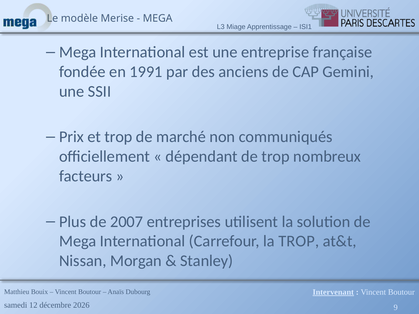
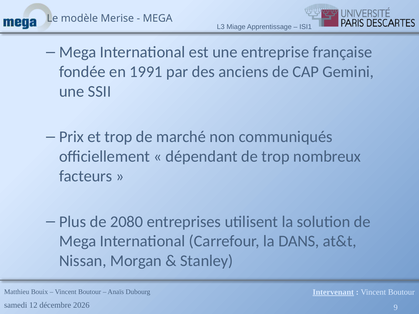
2007: 2007 -> 2080
la TROP: TROP -> DANS
